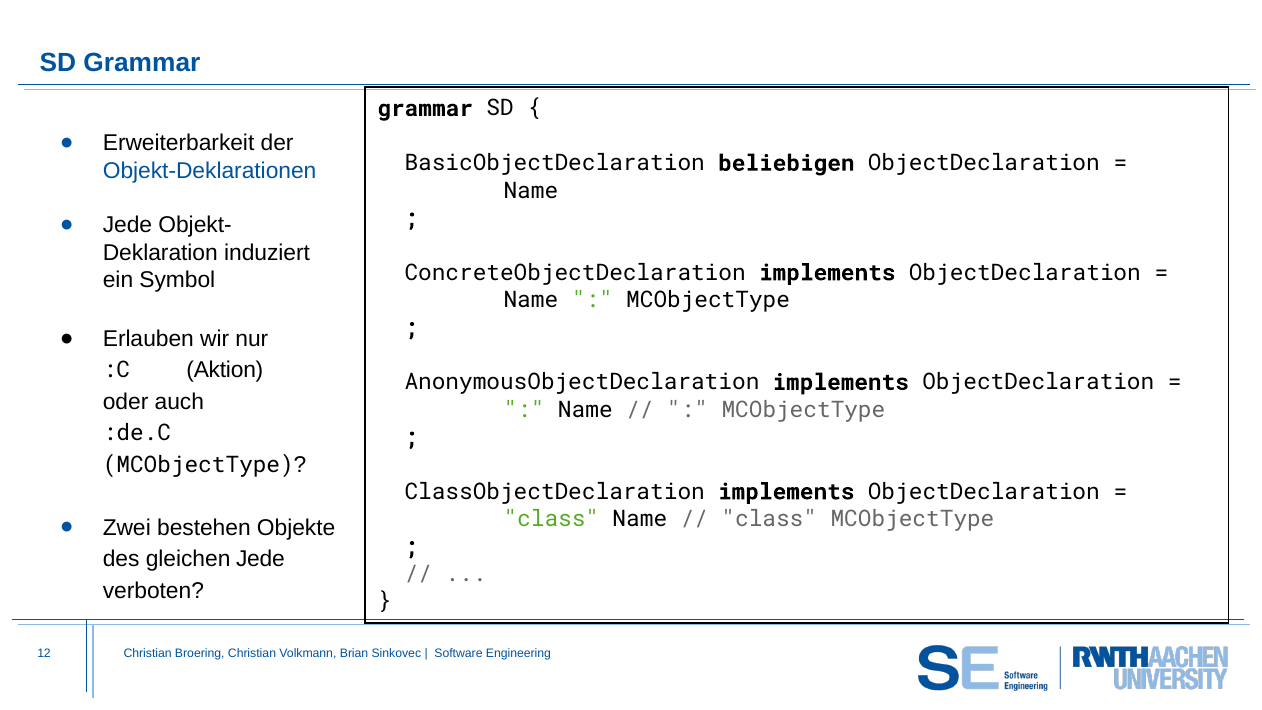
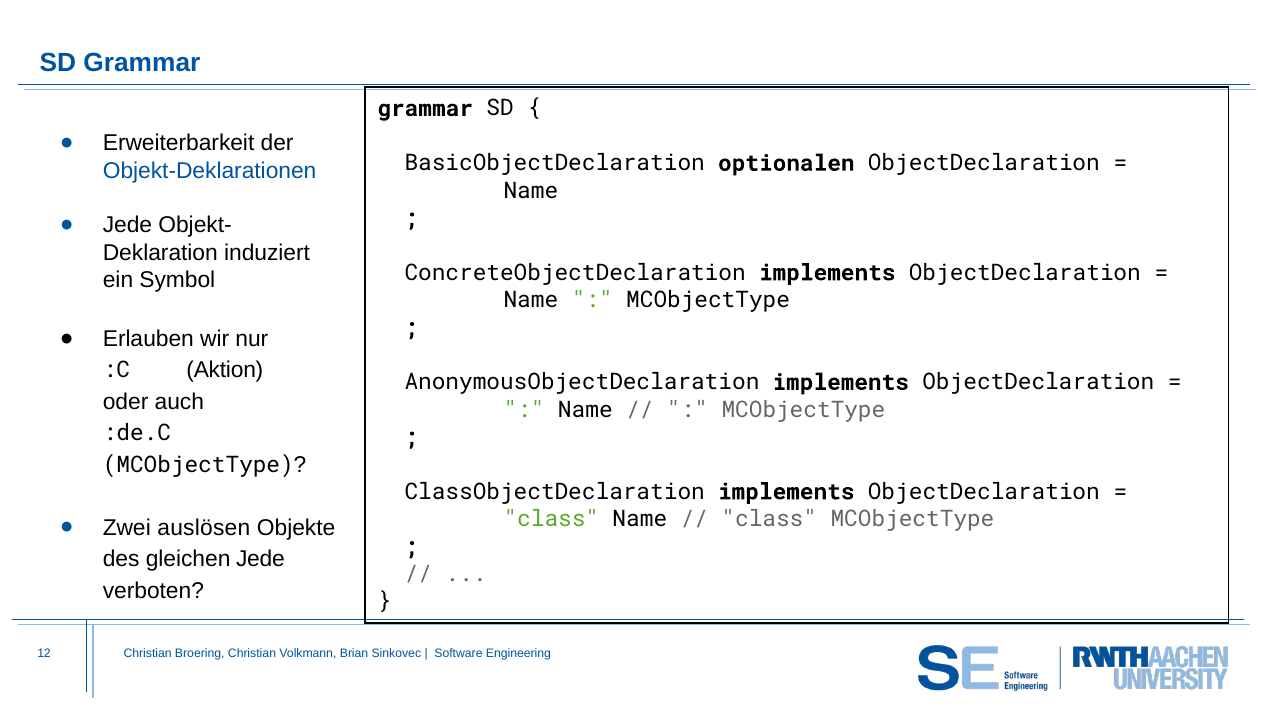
beliebigen: beliebigen -> optionalen
bestehen: bestehen -> auslösen
